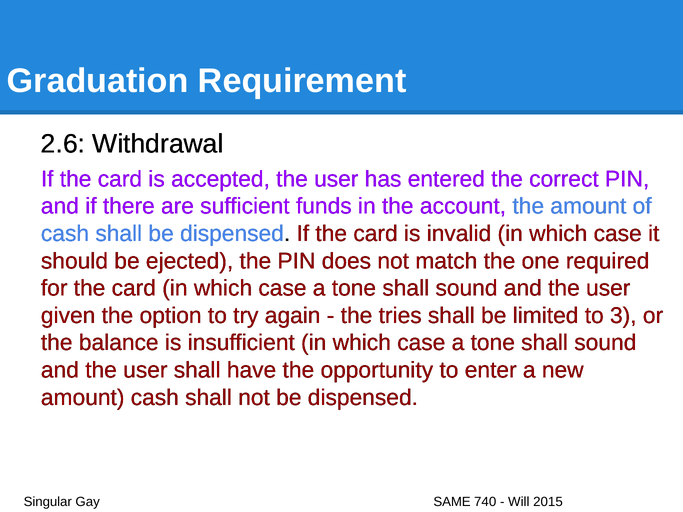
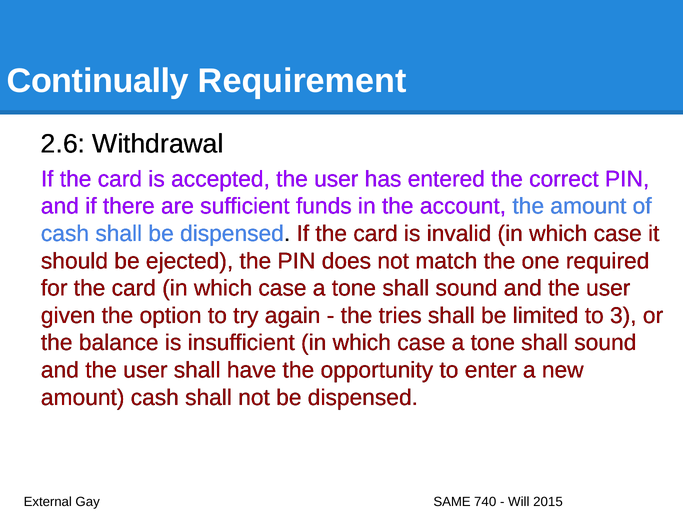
Graduation: Graduation -> Continually
Singular: Singular -> External
